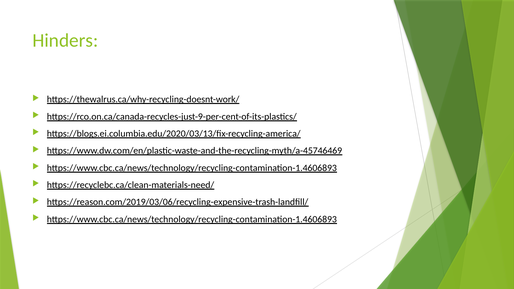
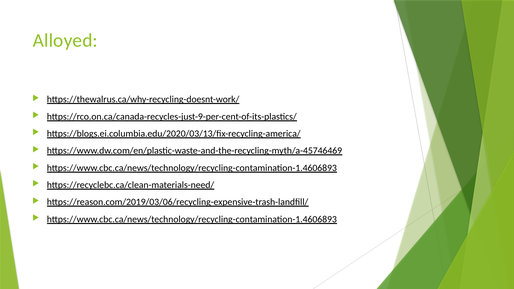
Hinders: Hinders -> Alloyed
